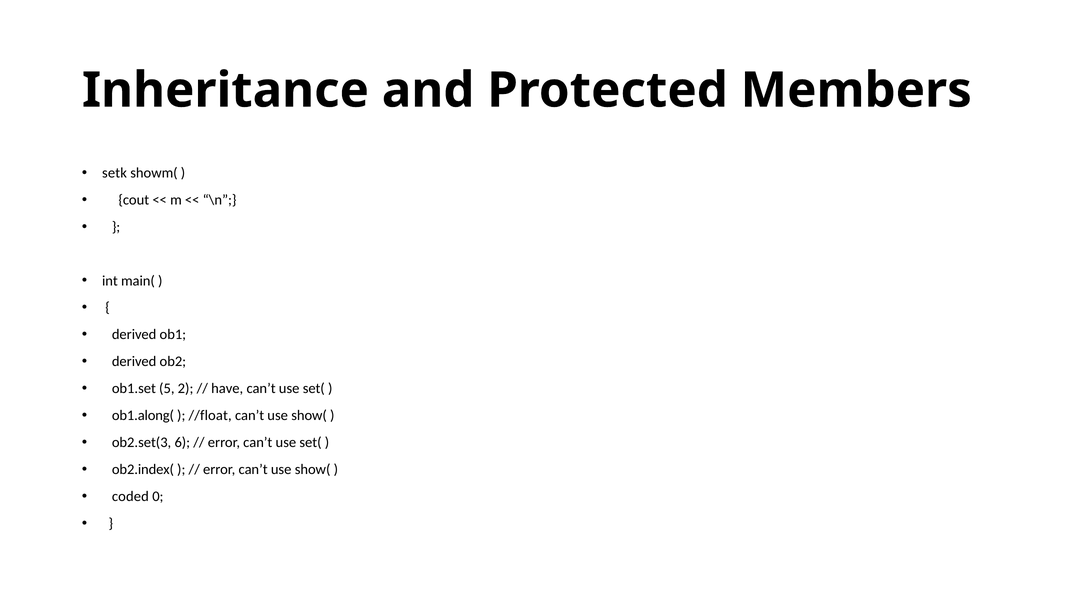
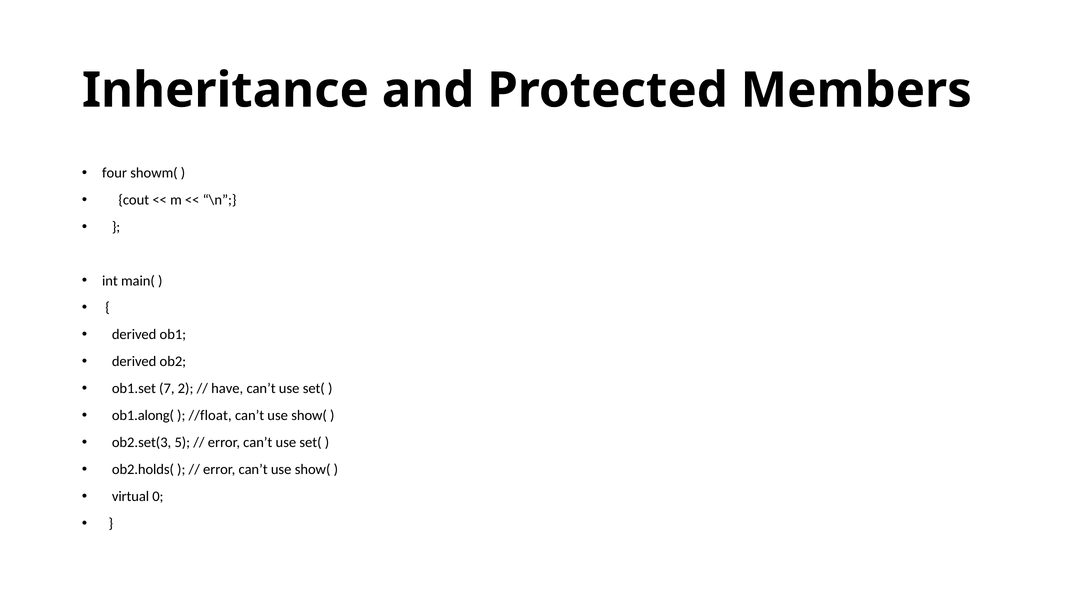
setk: setk -> four
5: 5 -> 7
6: 6 -> 5
ob2.index(: ob2.index( -> ob2.holds(
coded: coded -> virtual
